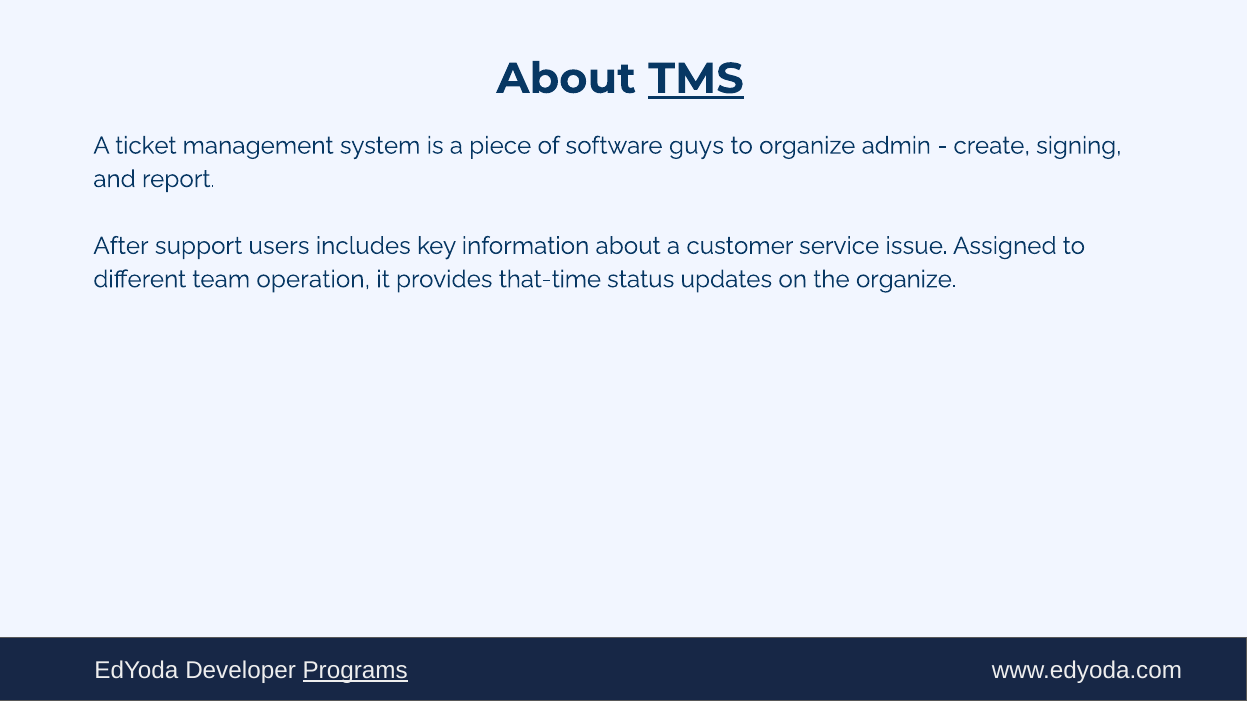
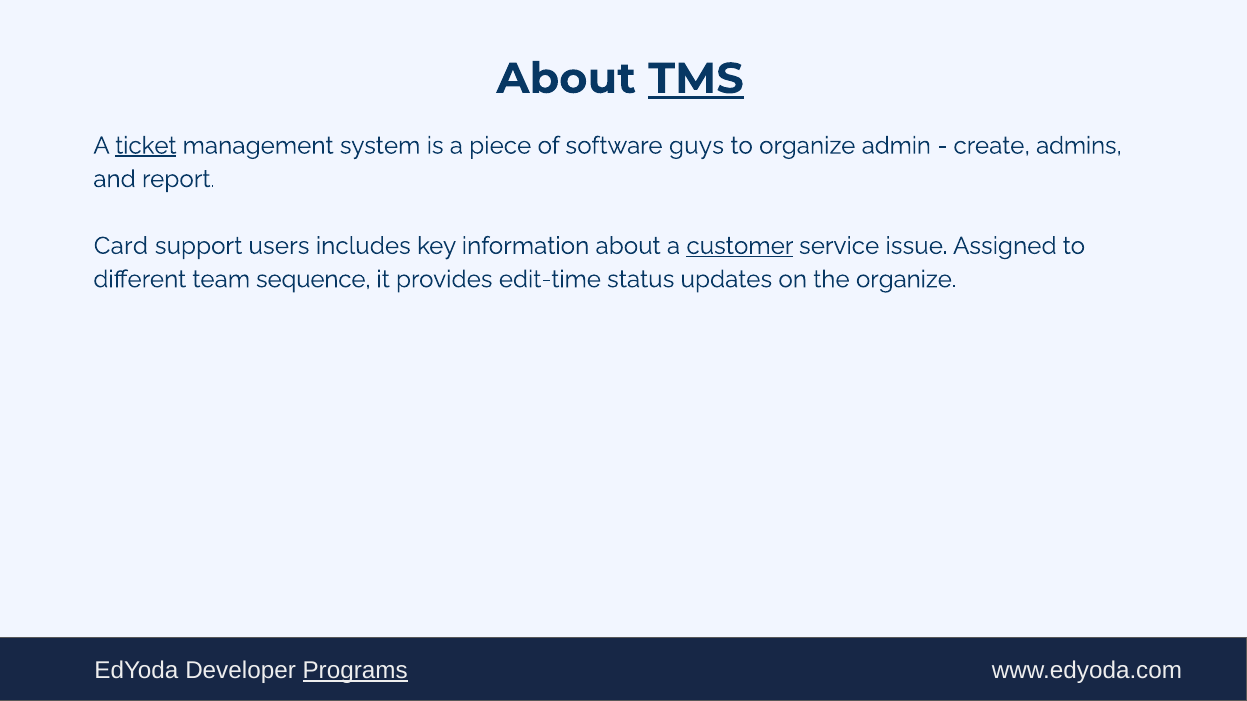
ticket underline: none -> present
signing: signing -> admins
After: After -> Card
customer underline: none -> present
operation: operation -> sequence
that-time: that-time -> edit-time
